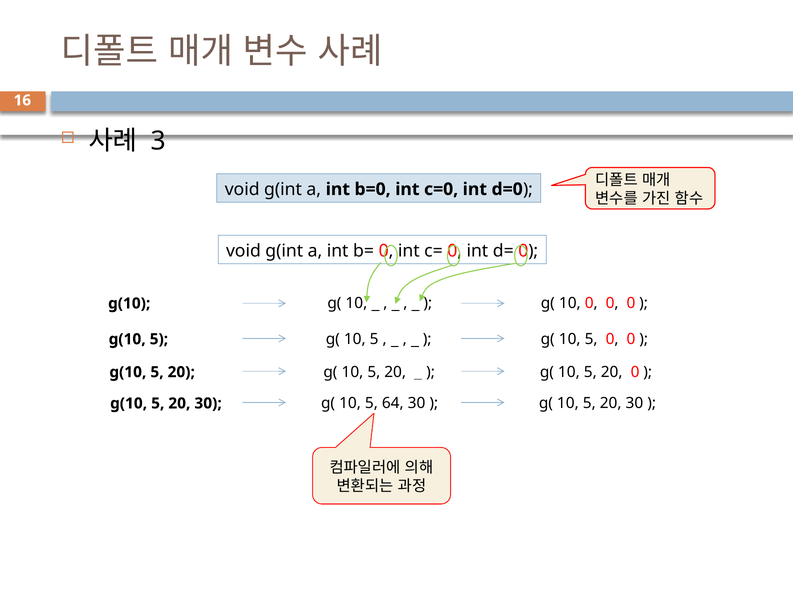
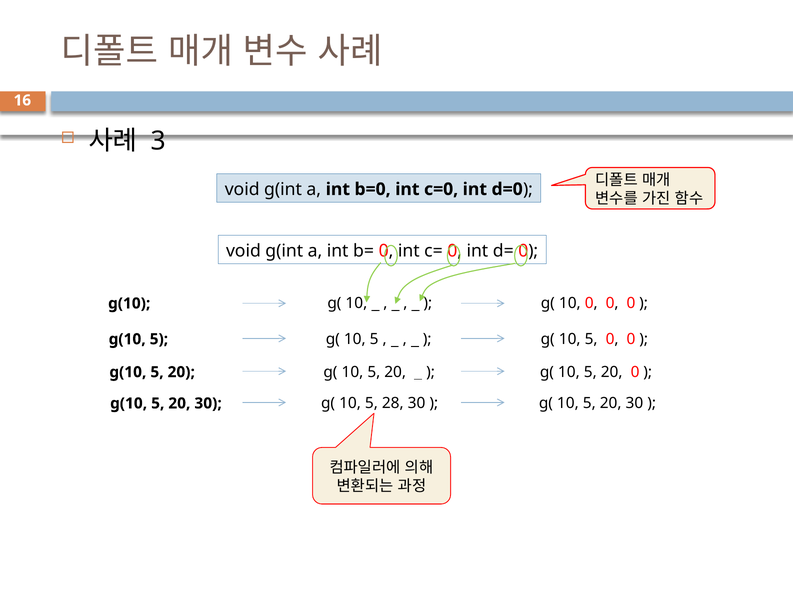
64: 64 -> 28
